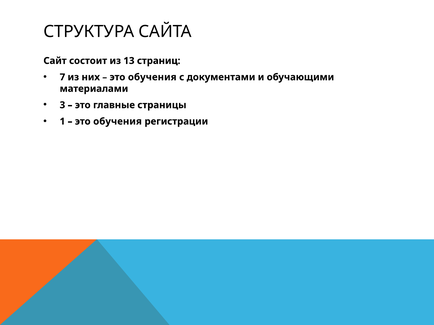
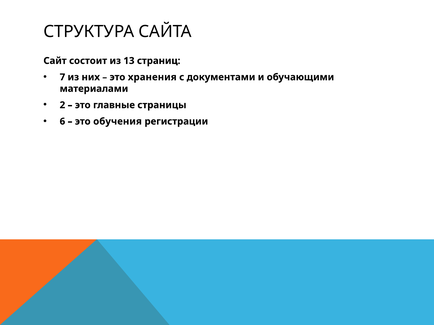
обучения at (152, 77): обучения -> хранения
3: 3 -> 2
1: 1 -> 6
